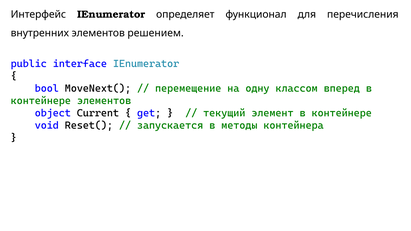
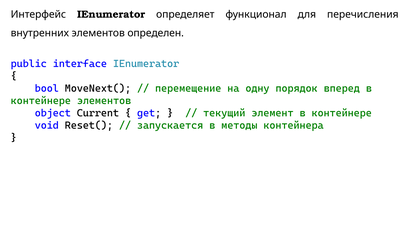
решением: решением -> определен
классом: классом -> порядок
